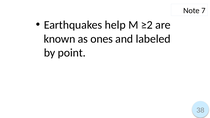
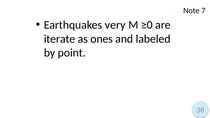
help: help -> very
≥2: ≥2 -> ≥0
known: known -> iterate
